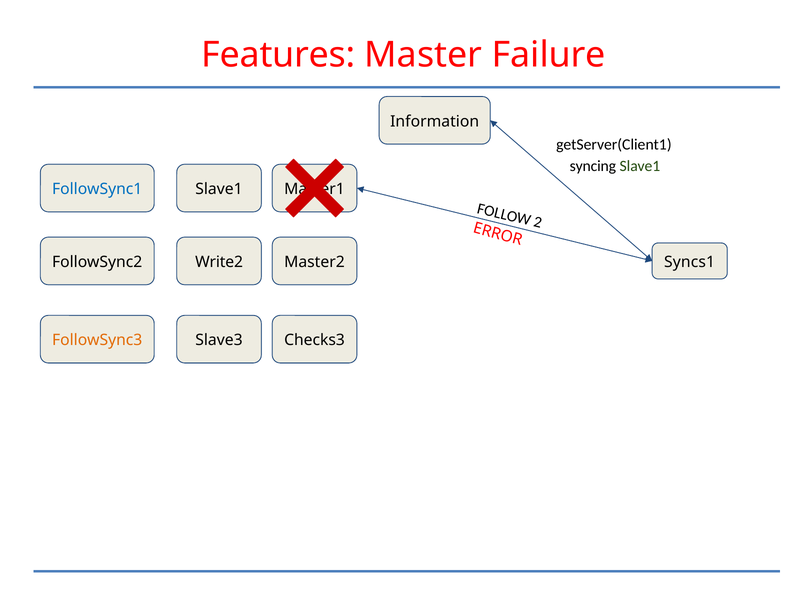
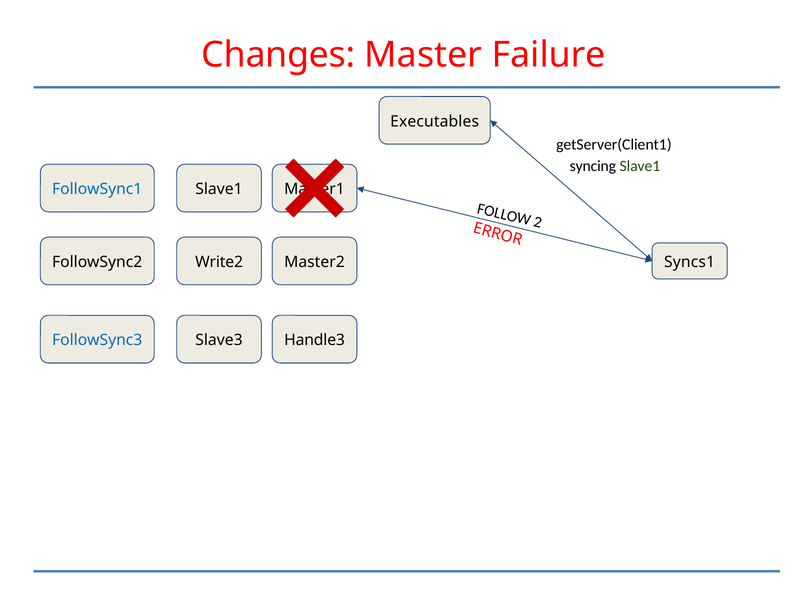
Features: Features -> Changes
Information: Information -> Executables
FollowSync3 colour: orange -> blue
Checks3: Checks3 -> Handle3
